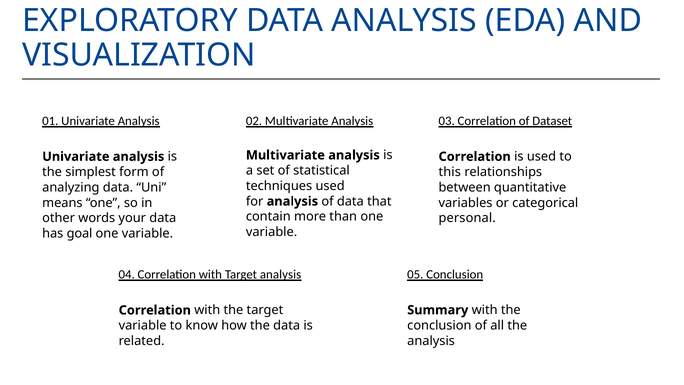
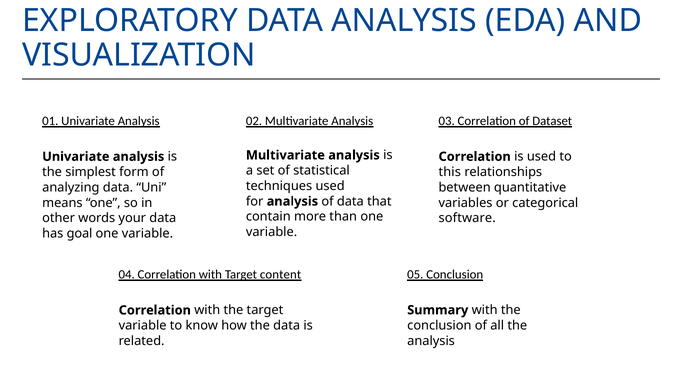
personal: personal -> software
Target analysis: analysis -> content
